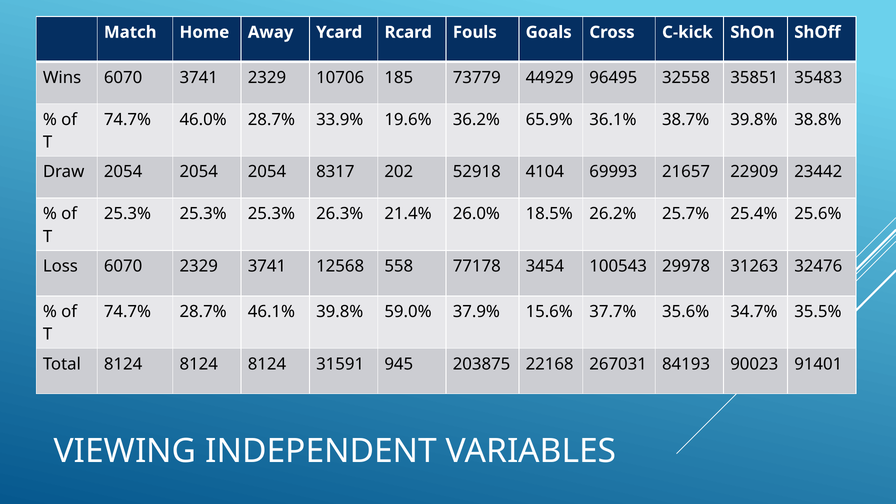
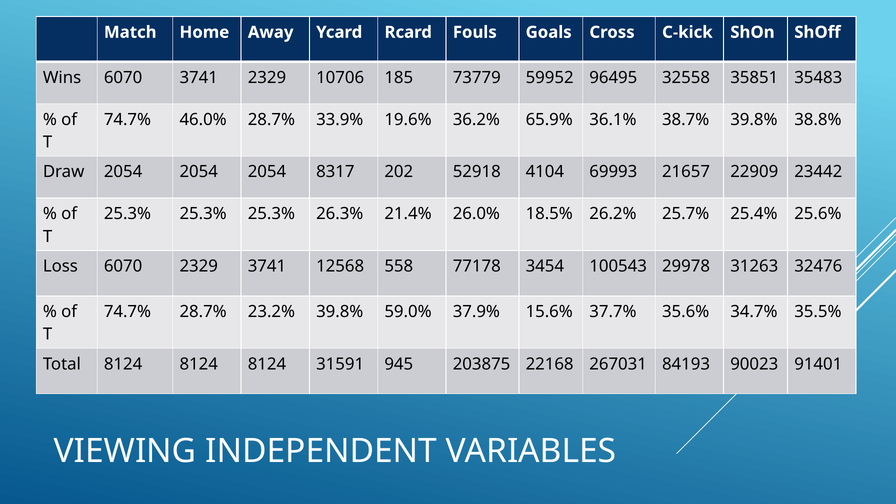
44929: 44929 -> 59952
46.1%: 46.1% -> 23.2%
